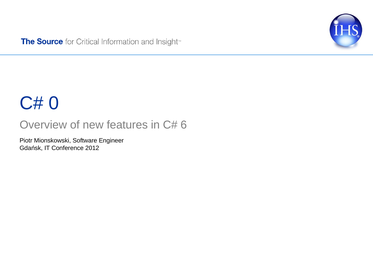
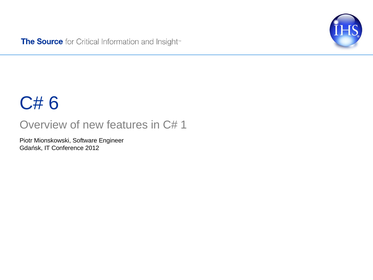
0: 0 -> 6
6: 6 -> 1
